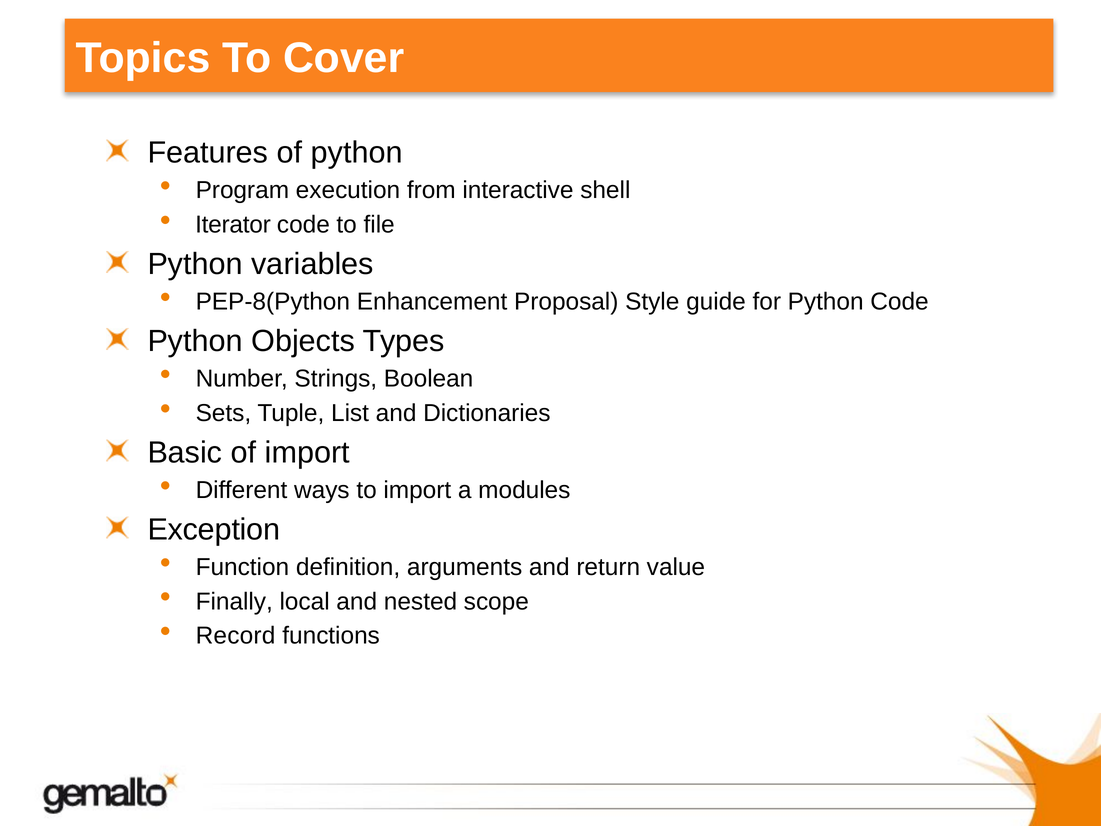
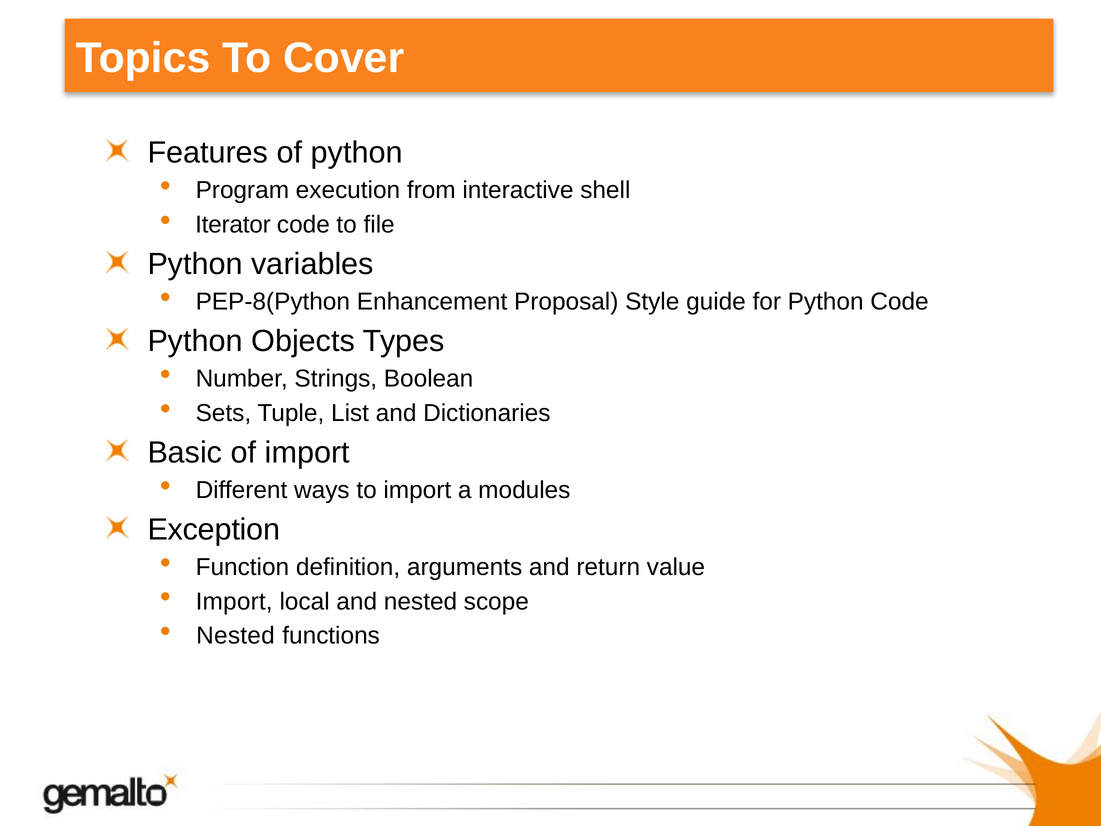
Finally at (234, 601): Finally -> Import
Record at (236, 635): Record -> Nested
